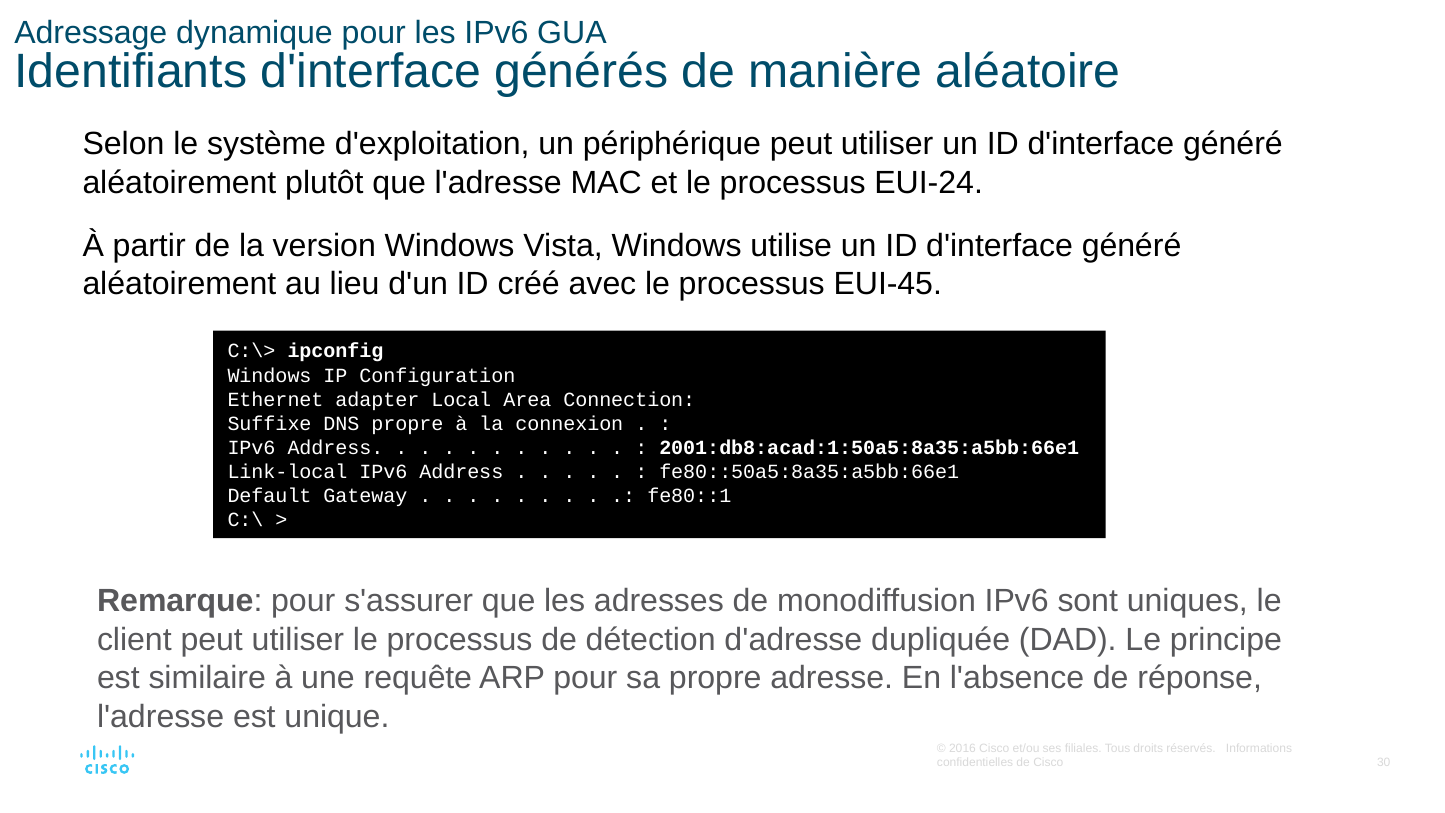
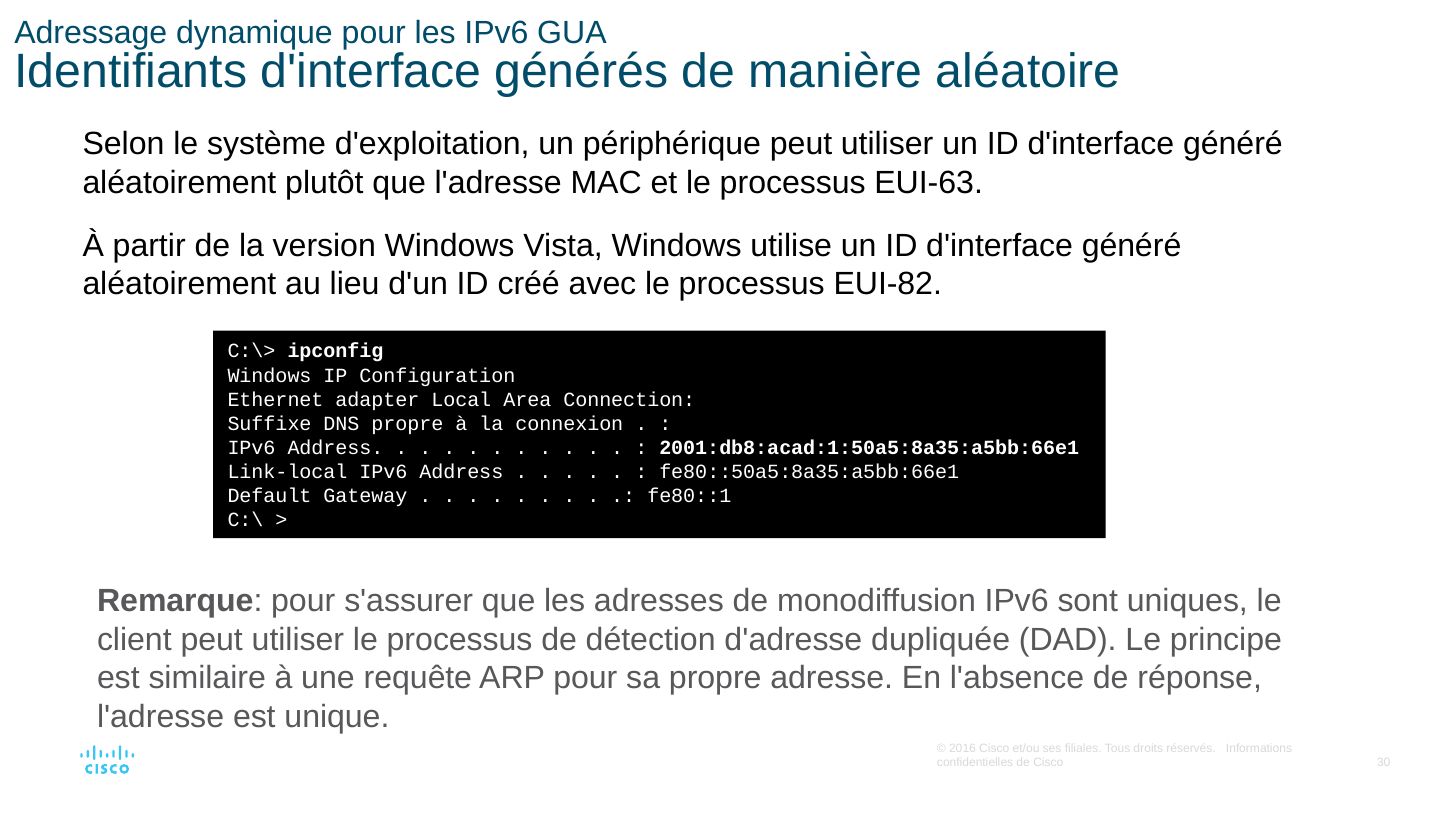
EUI-24: EUI-24 -> EUI-63
EUI-45: EUI-45 -> EUI-82
